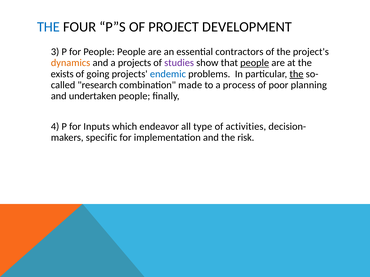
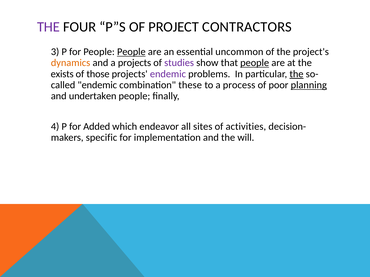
THE at (48, 27) colour: blue -> purple
DEVELOPMENT: DEVELOPMENT -> CONTRACTORS
People at (131, 52) underline: none -> present
contractors: contractors -> uncommon
going: going -> those
endemic at (168, 74) colour: blue -> purple
research at (97, 85): research -> endemic
made: made -> these
planning underline: none -> present
Inputs: Inputs -> Added
type: type -> sites
risk: risk -> will
